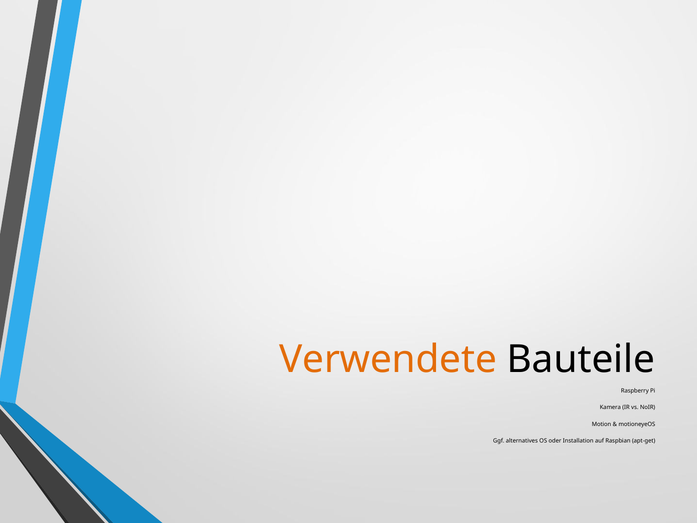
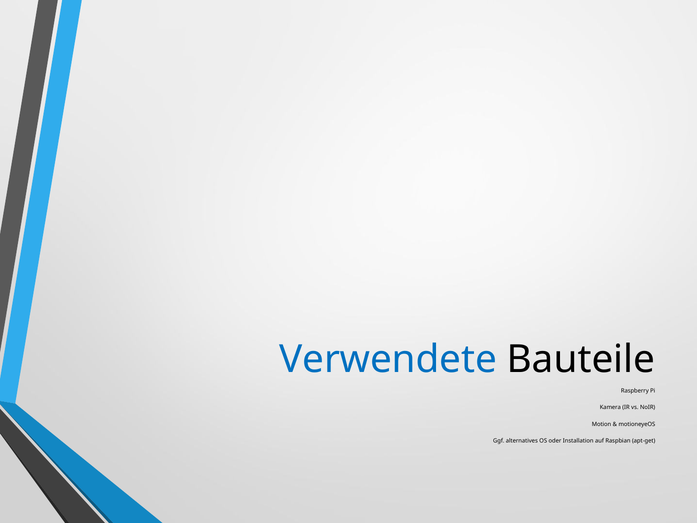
Verwendete colour: orange -> blue
